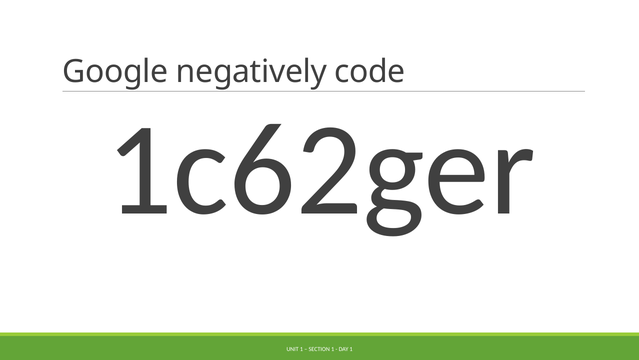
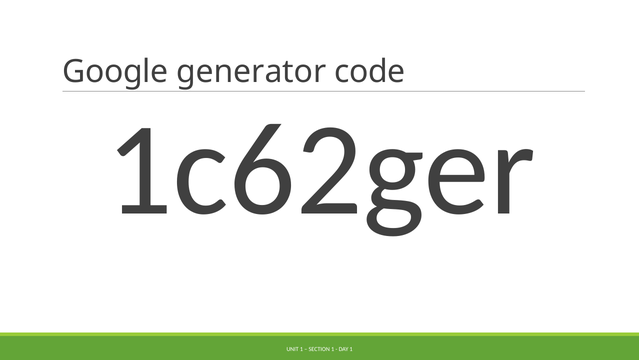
negatively: negatively -> generator
